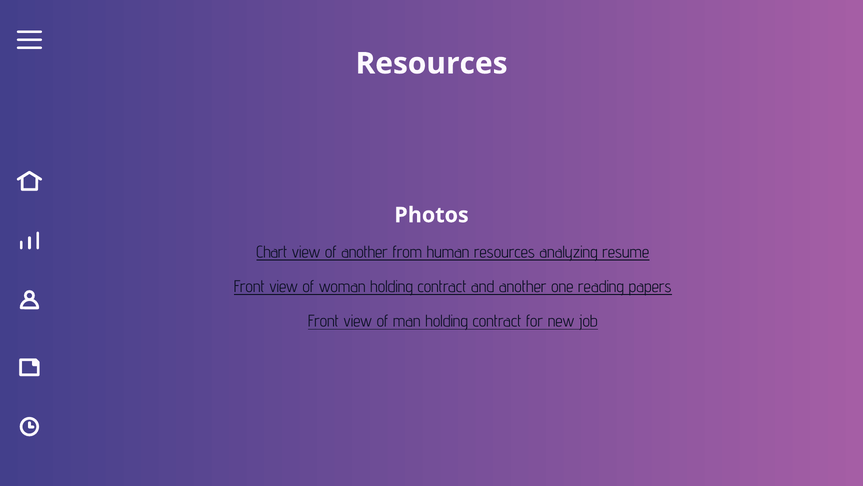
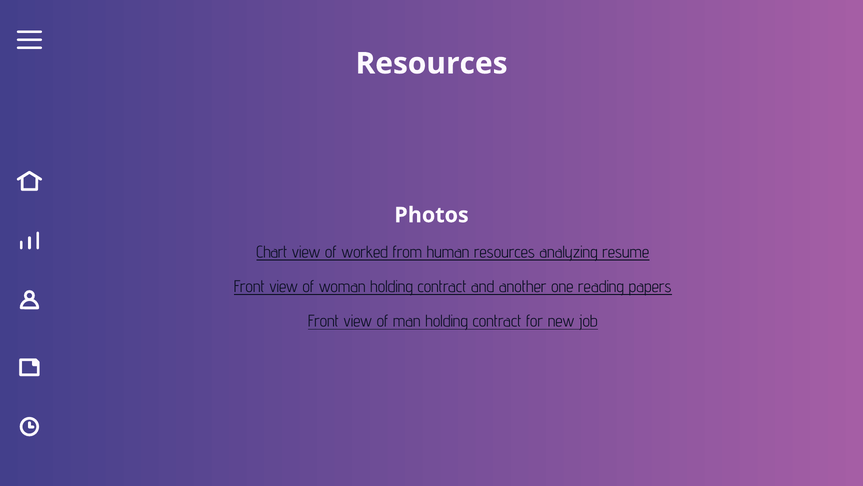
of another: another -> worked
